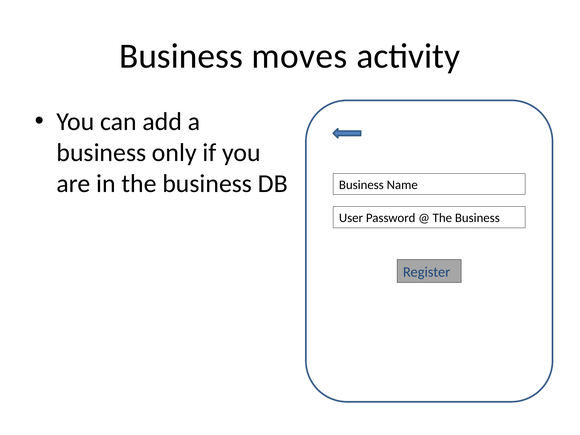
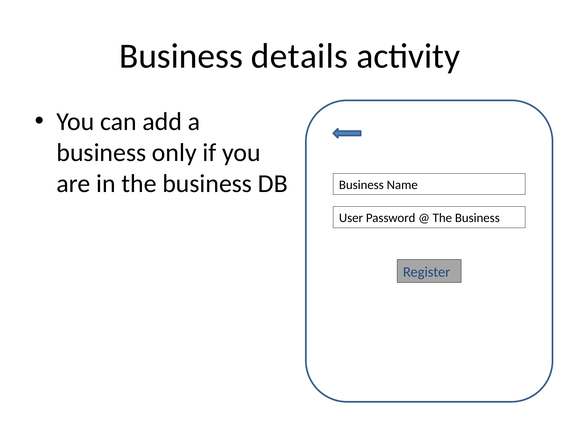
moves: moves -> details
